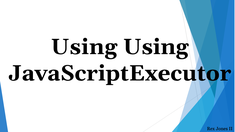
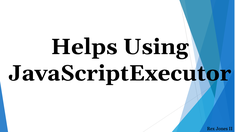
Using at (84, 47): Using -> Helps
